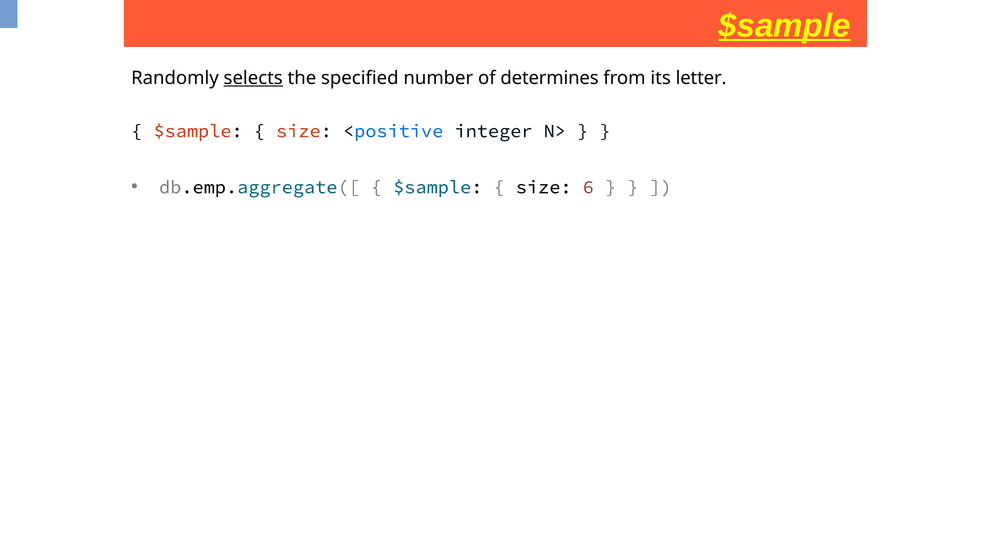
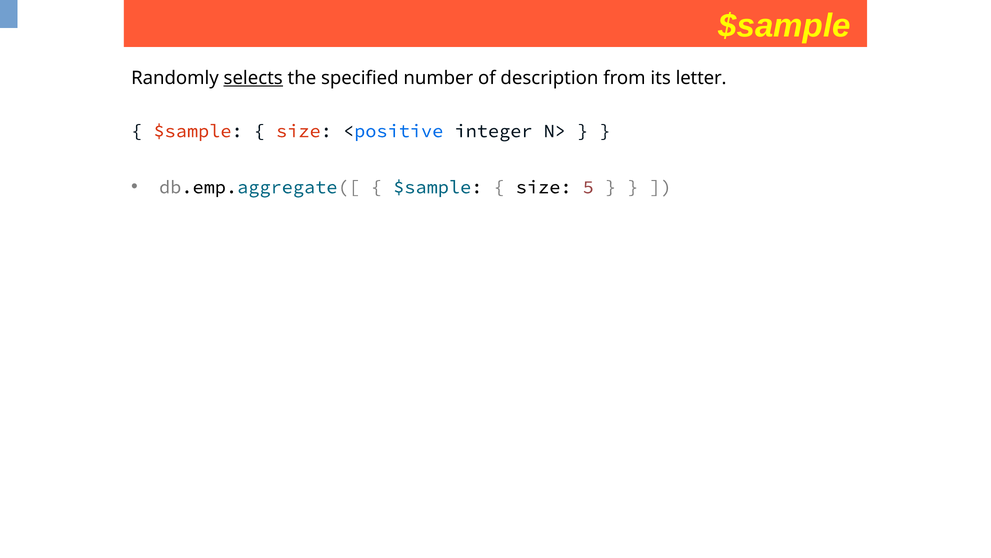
$sample at (784, 26) underline: present -> none
determines: determines -> description
6: 6 -> 5
